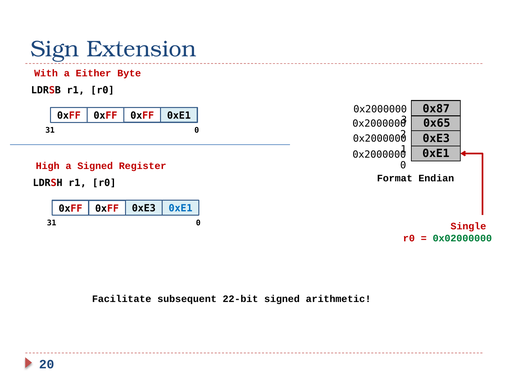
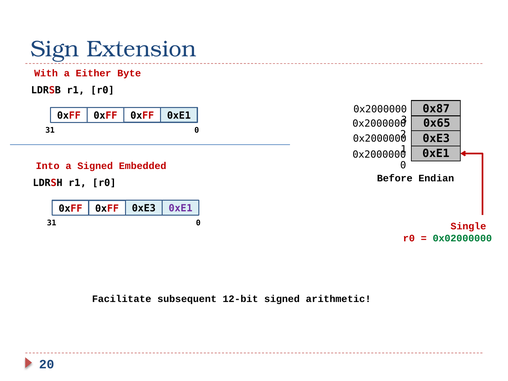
High: High -> Into
Register: Register -> Embedded
Format: Format -> Before
0xE1 at (181, 208) colour: blue -> purple
22-bit: 22-bit -> 12-bit
